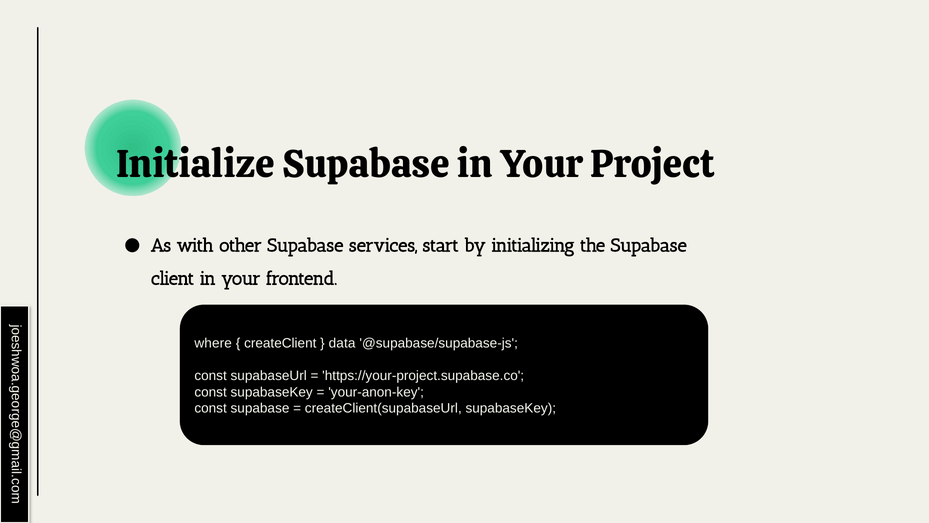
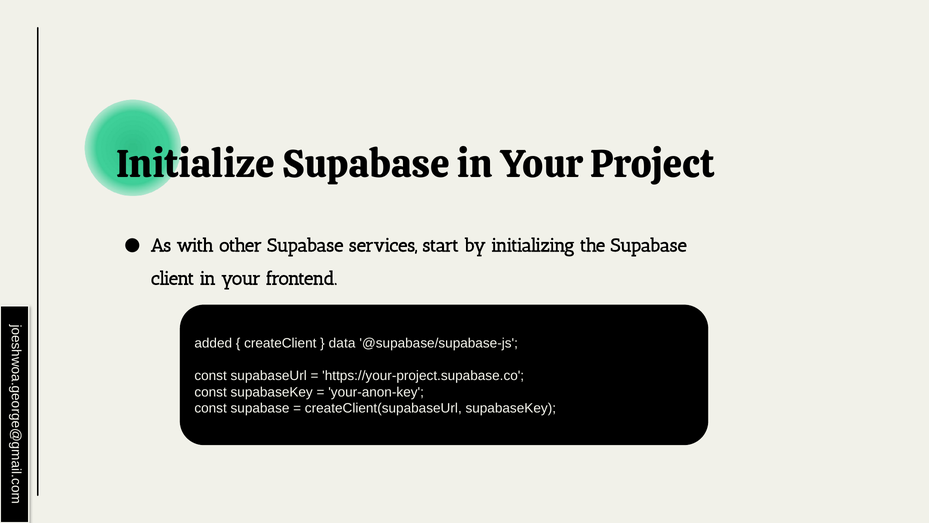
where: where -> added
